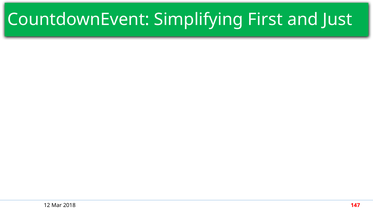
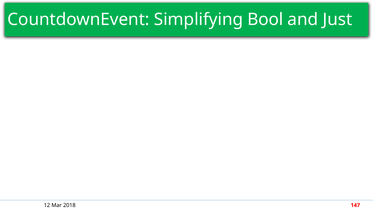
First: First -> Bool
